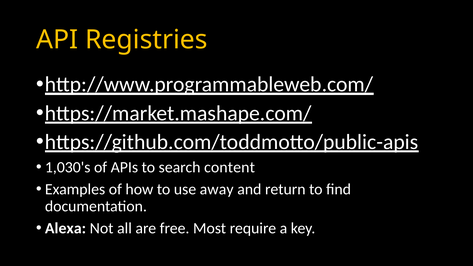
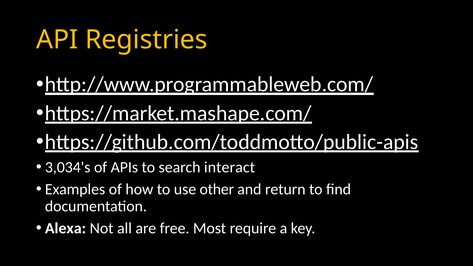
1,030's: 1,030's -> 3,034's
content: content -> interact
away: away -> other
